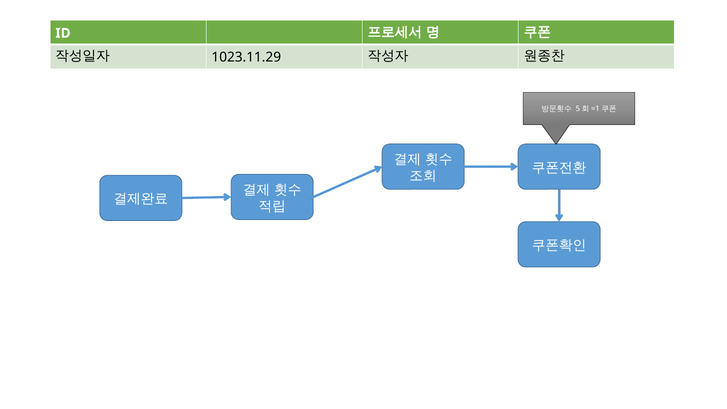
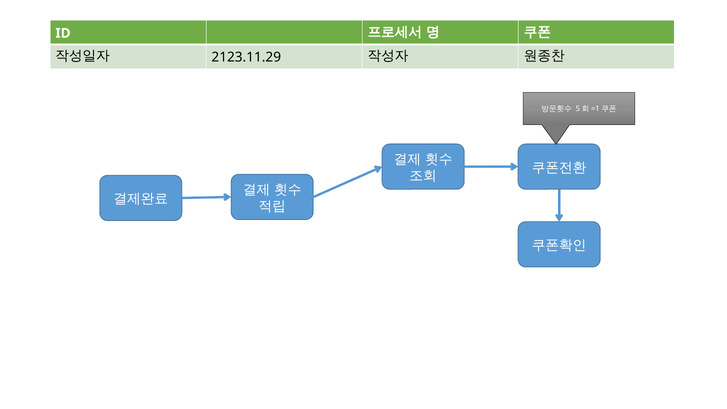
1023.11.29: 1023.11.29 -> 2123.11.29
